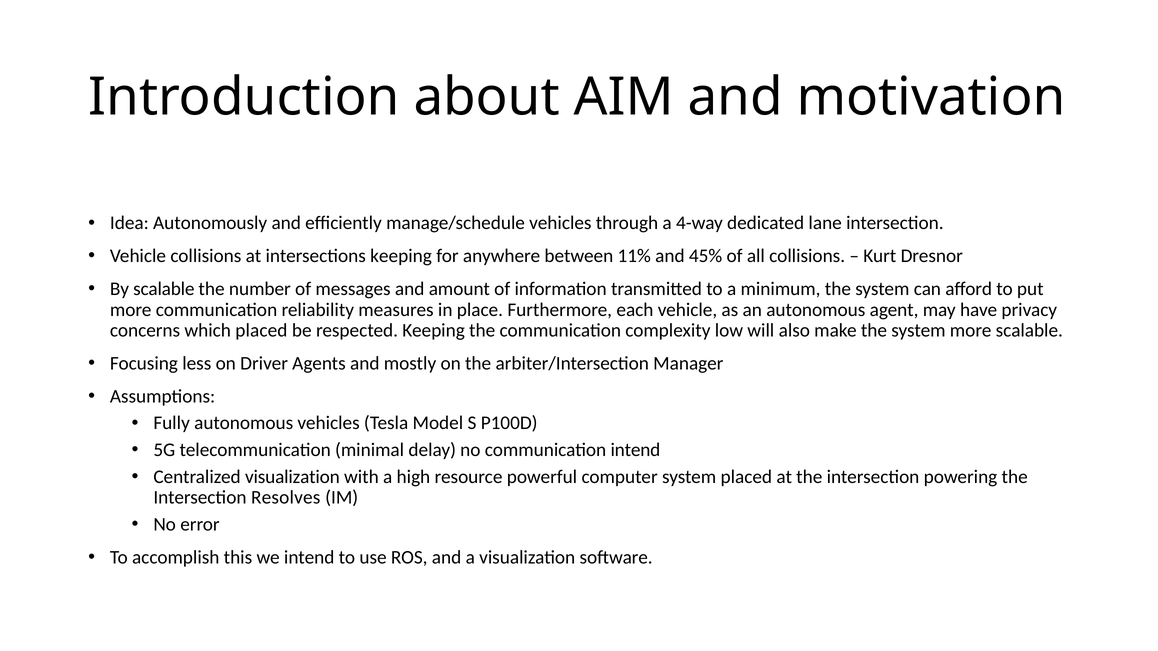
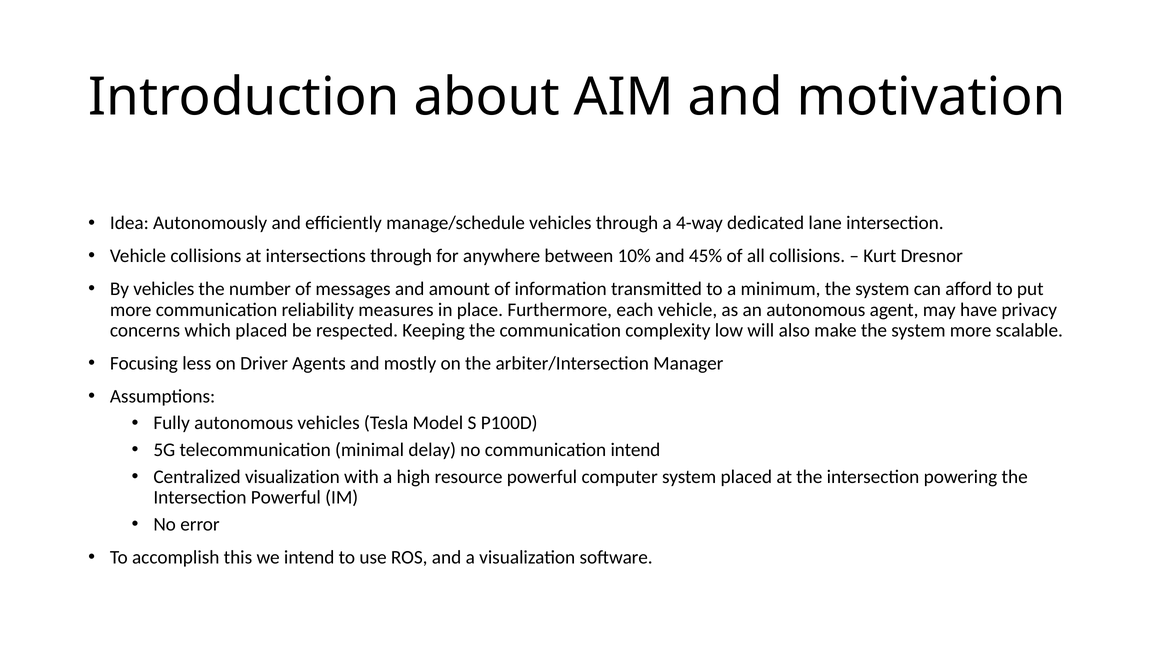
intersections keeping: keeping -> through
11%: 11% -> 10%
By scalable: scalable -> vehicles
Intersection Resolves: Resolves -> Powerful
